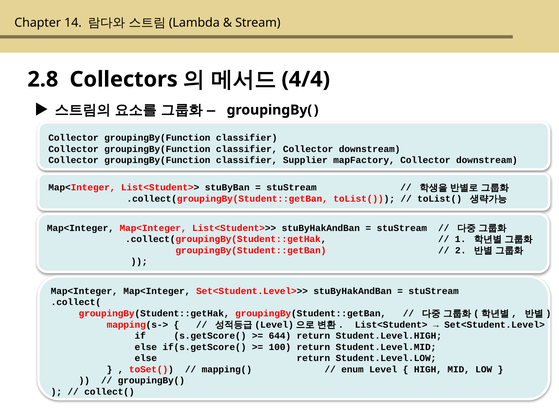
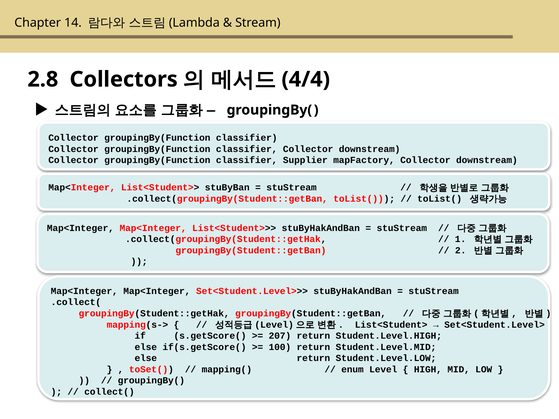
644: 644 -> 207
